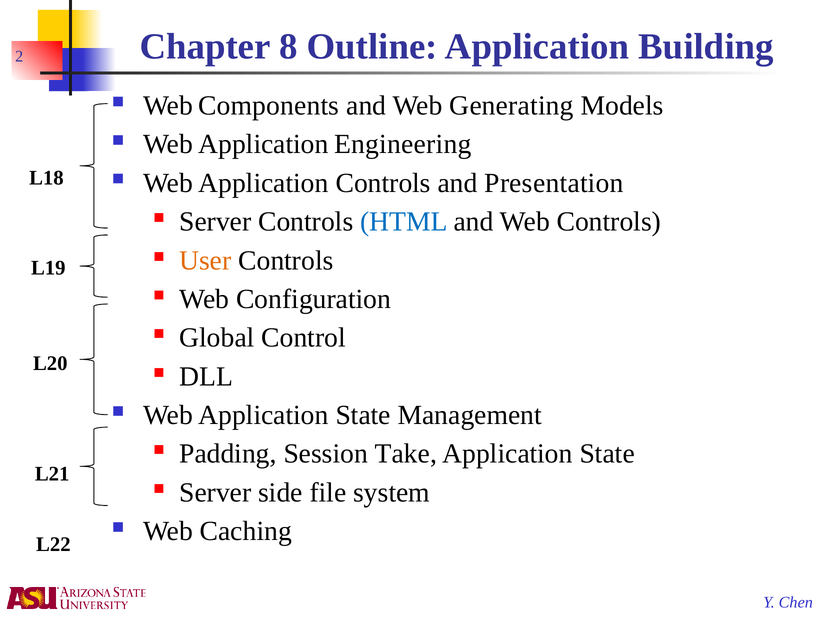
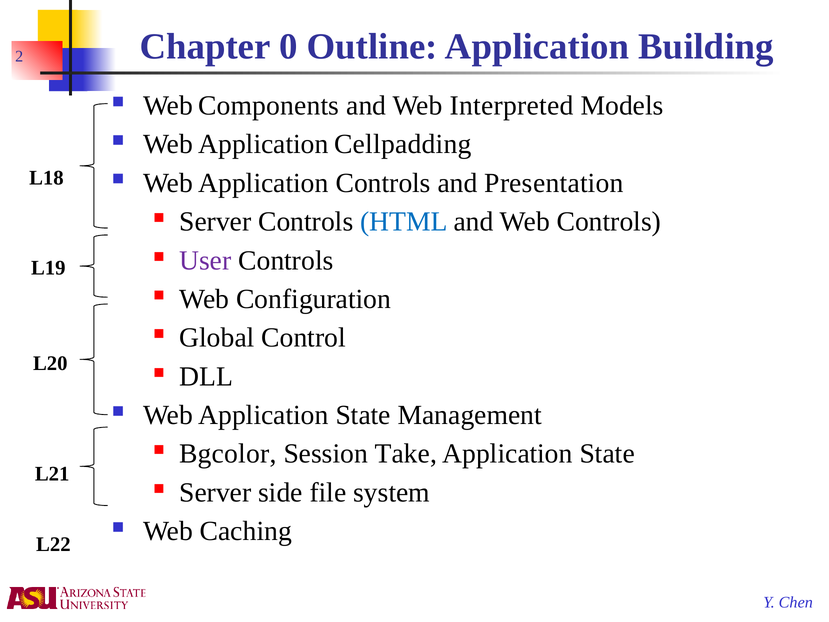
8: 8 -> 0
Generating: Generating -> Interpreted
Engineering: Engineering -> Cellpadding
User colour: orange -> purple
Padding: Padding -> Bgcolor
